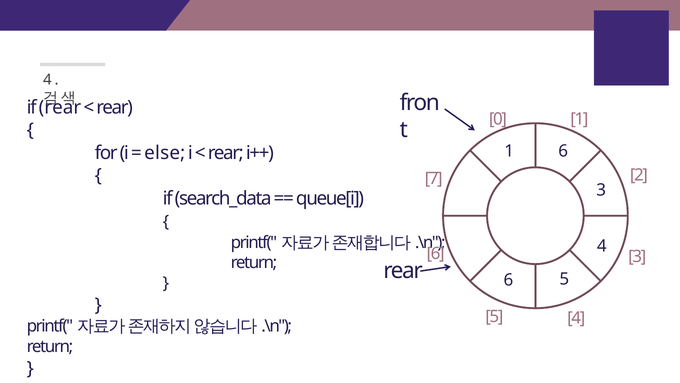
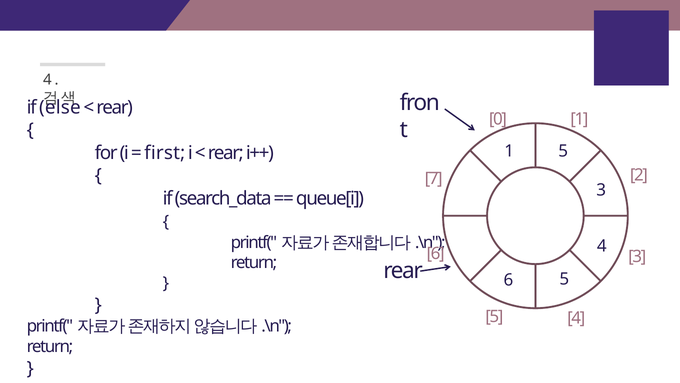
if rear: rear -> else
1 6: 6 -> 5
else: else -> first
